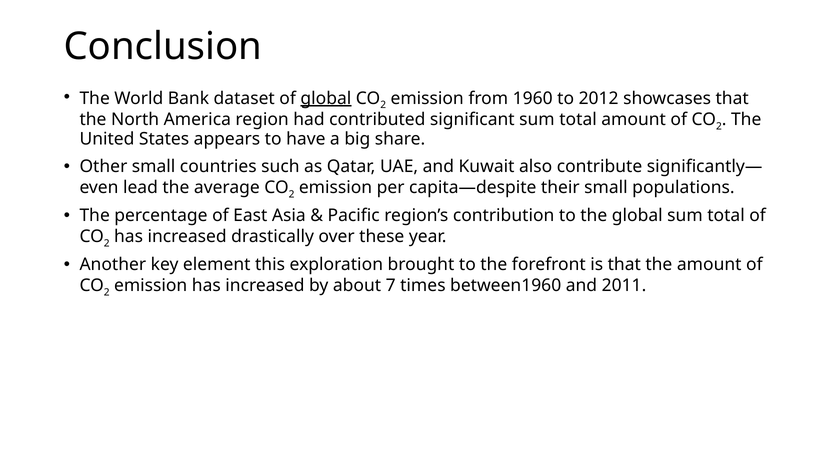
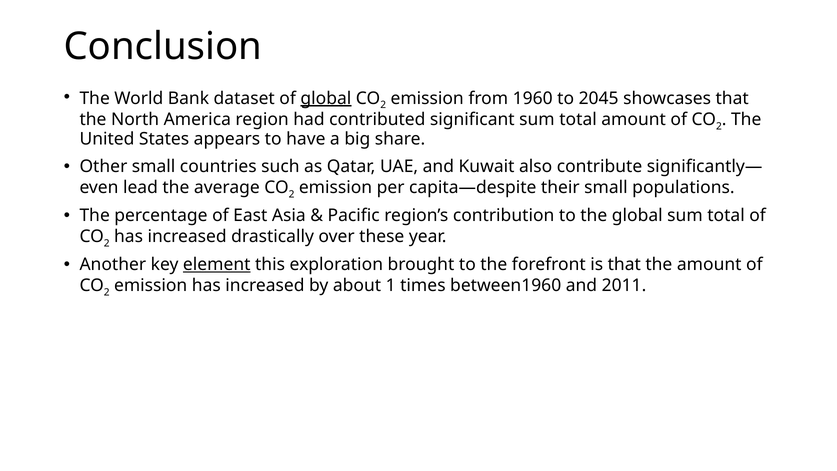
2012: 2012 -> 2045
element underline: none -> present
7: 7 -> 1
